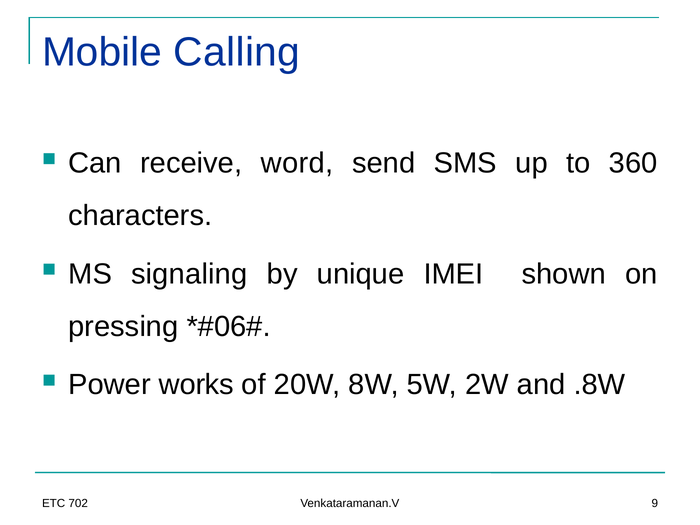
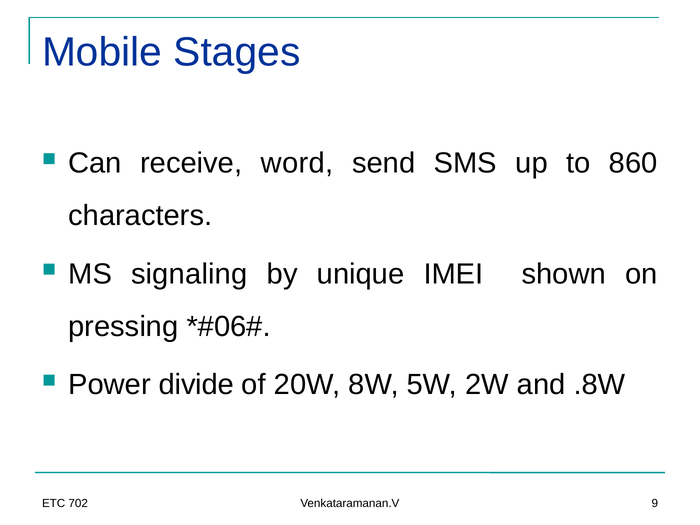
Calling: Calling -> Stages
360: 360 -> 860
works: works -> divide
